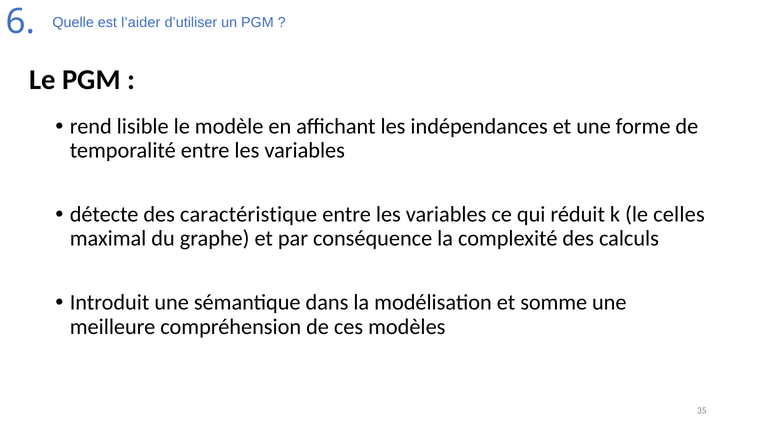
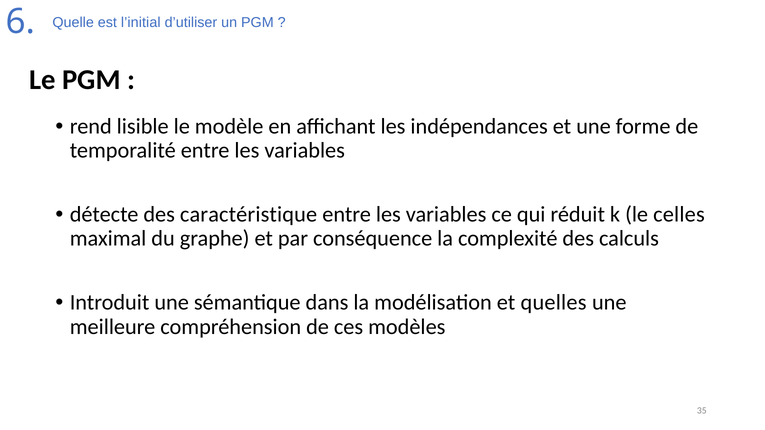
l’aider: l’aider -> l’initial
somme: somme -> quelles
